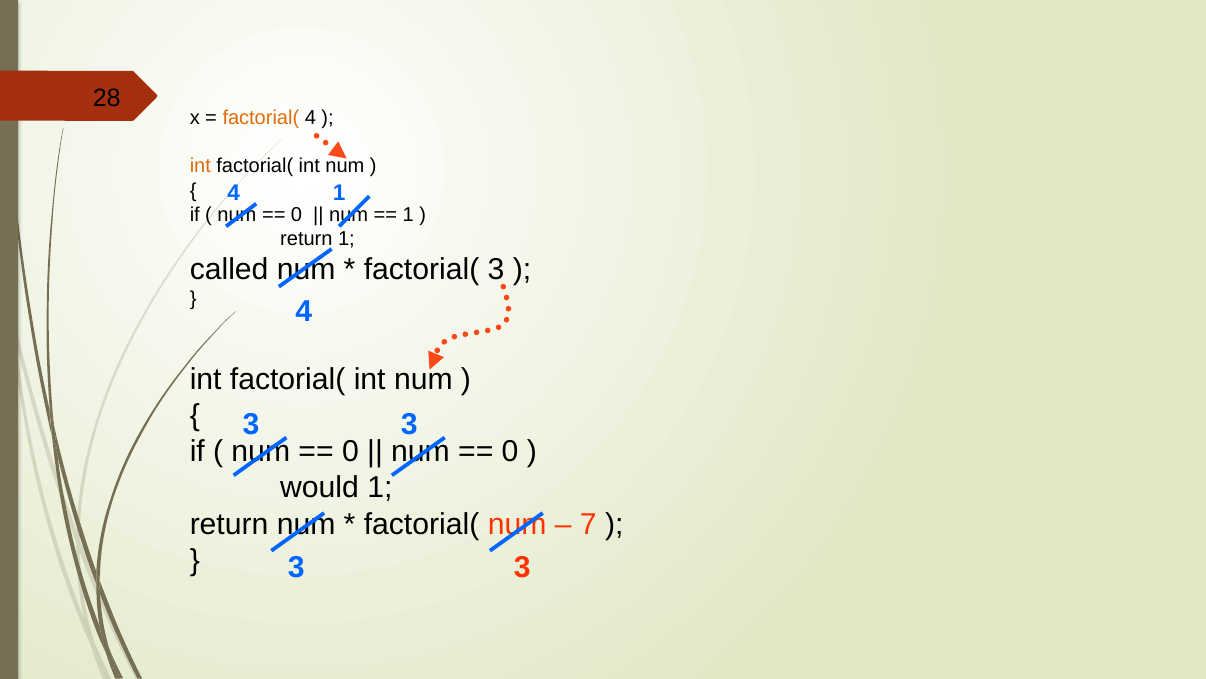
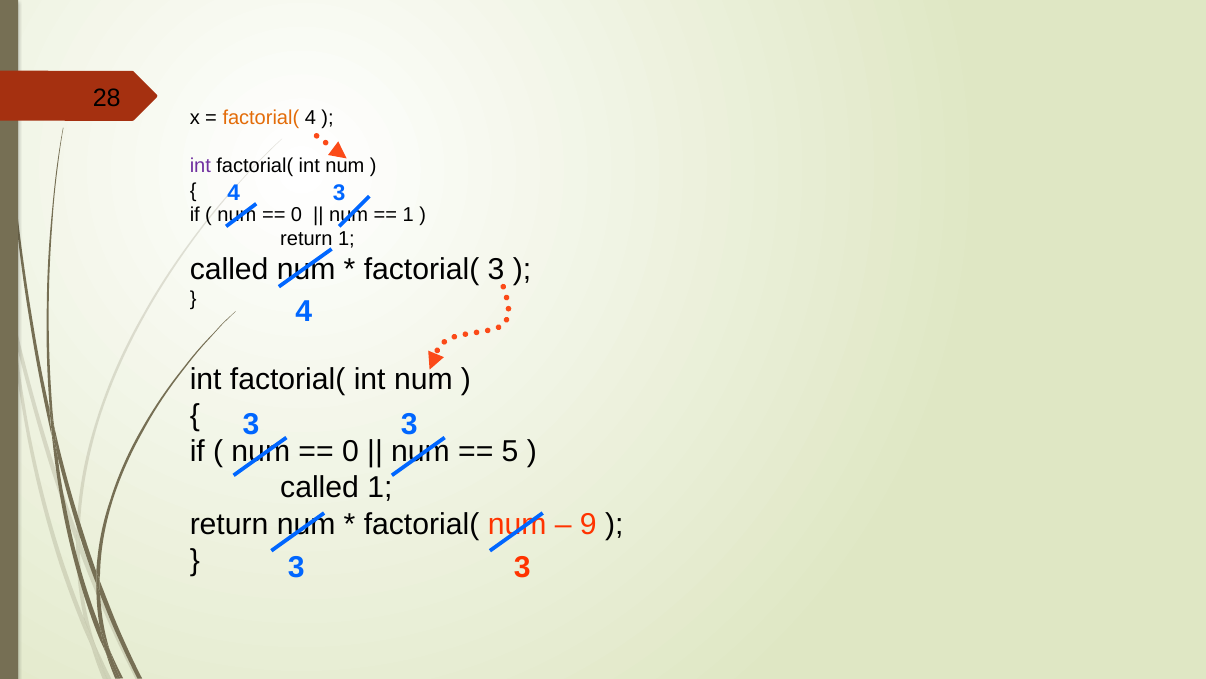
int at (200, 166) colour: orange -> purple
4 1: 1 -> 3
0 at (510, 451): 0 -> 5
would at (320, 487): would -> called
7: 7 -> 9
